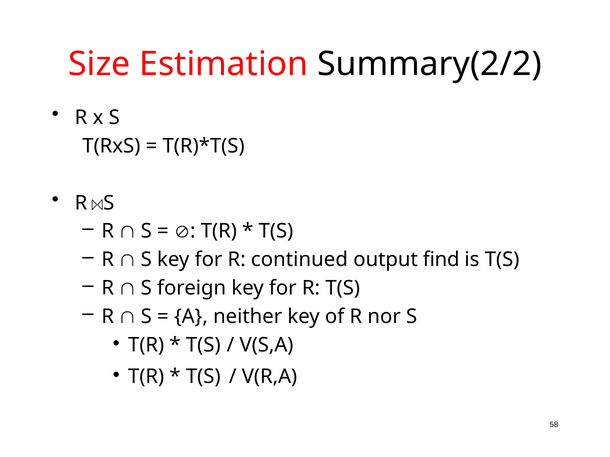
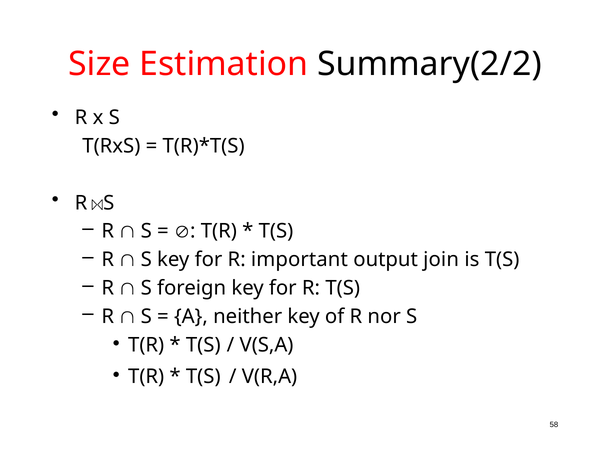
continued: continued -> important
find: find -> join
